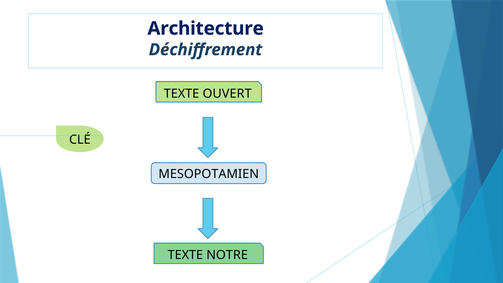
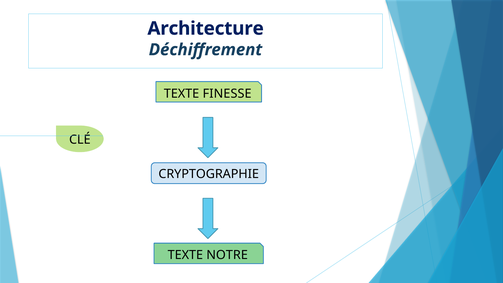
OUVERT: OUVERT -> FINESSE
MESOPOTAMIEN: MESOPOTAMIEN -> CRYPTOGRAPHIE
